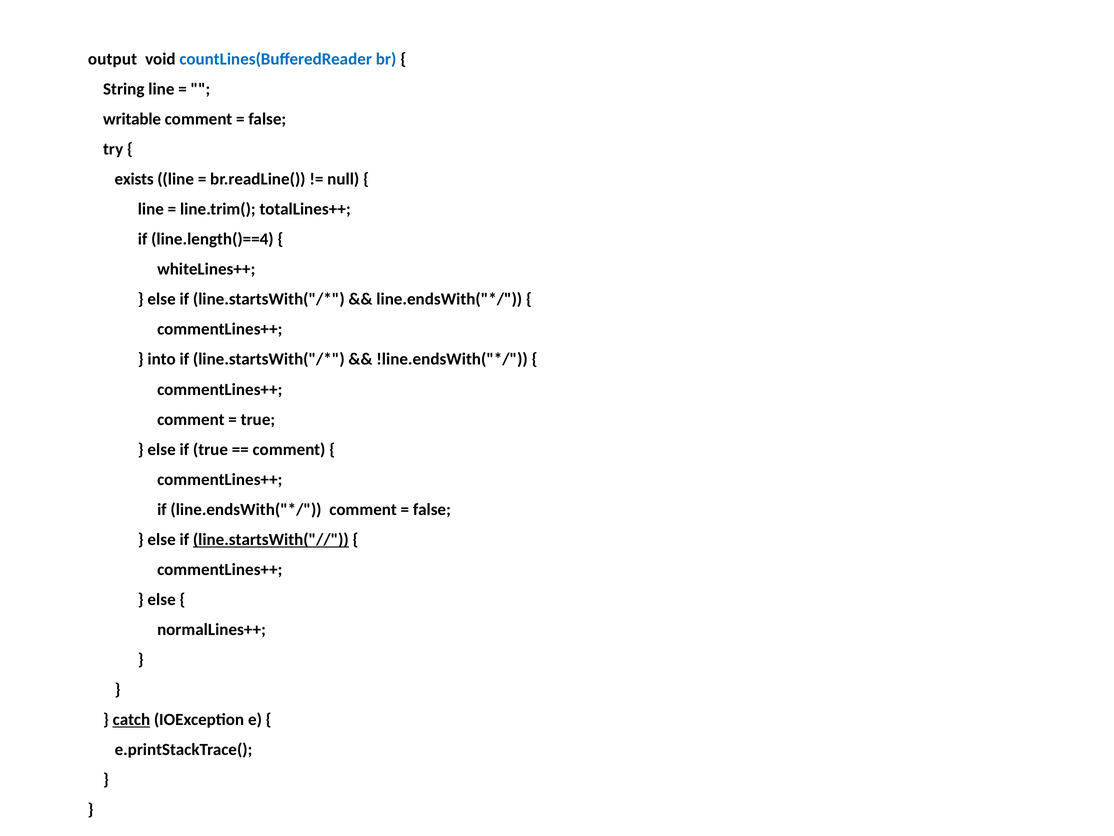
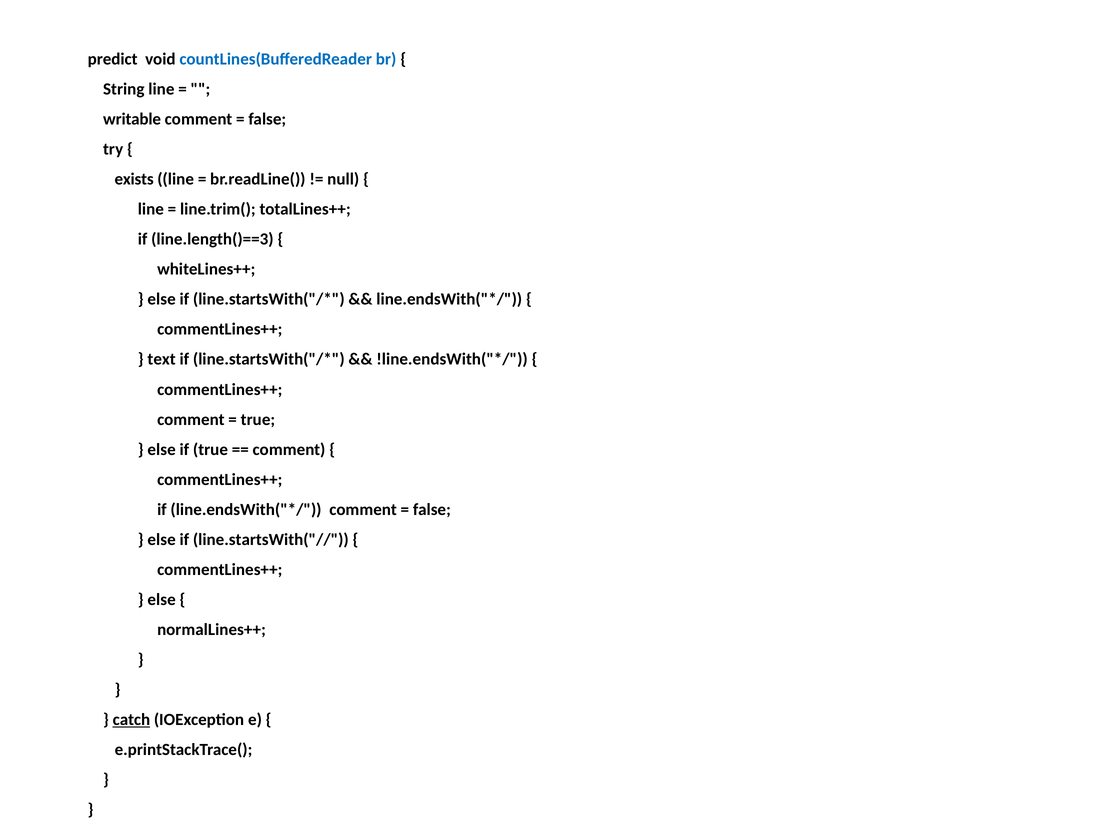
output: output -> predict
line.length()==4: line.length()==4 -> line.length()==3
into: into -> text
line.startsWith("// underline: present -> none
